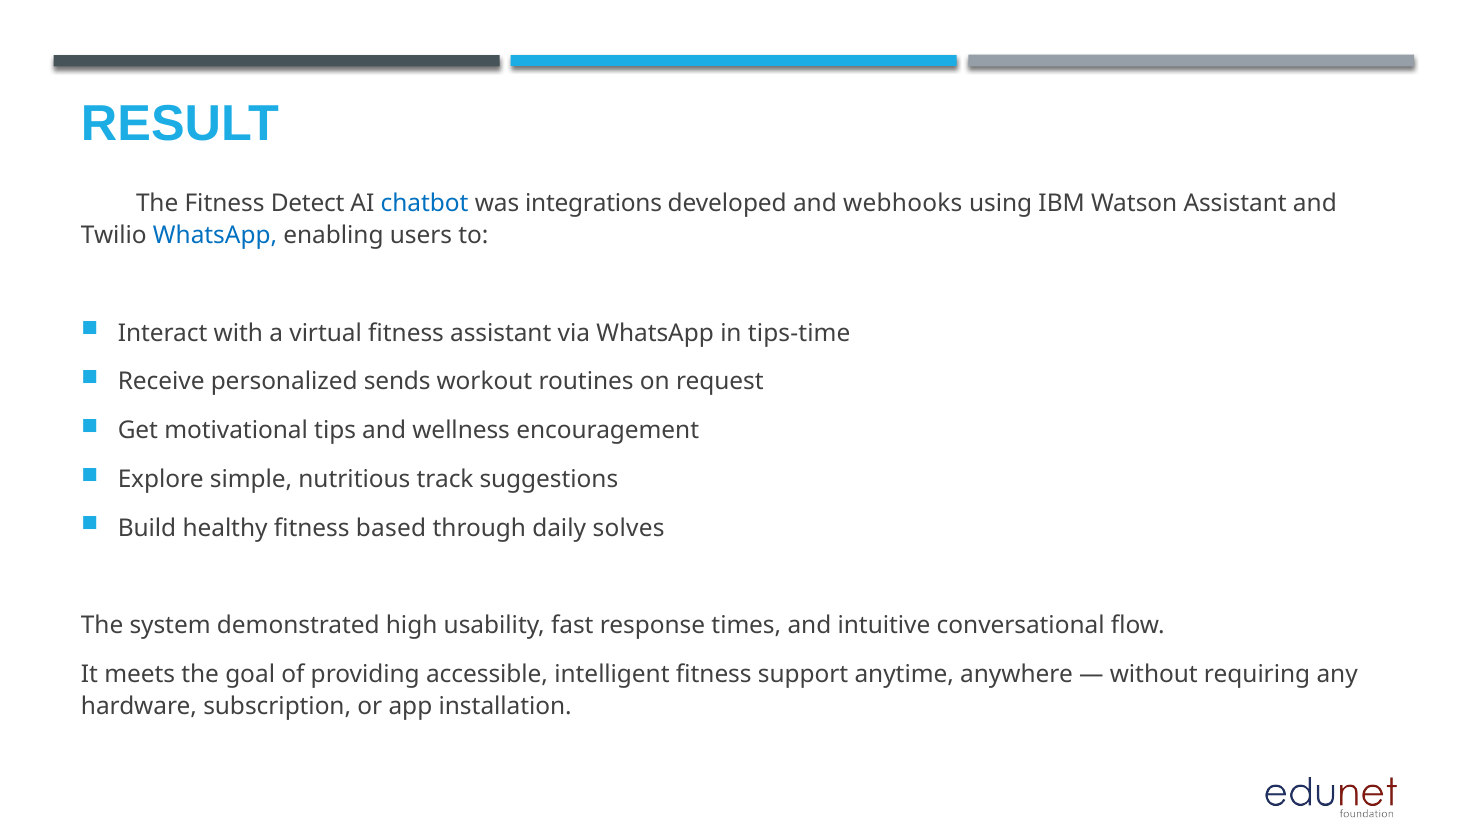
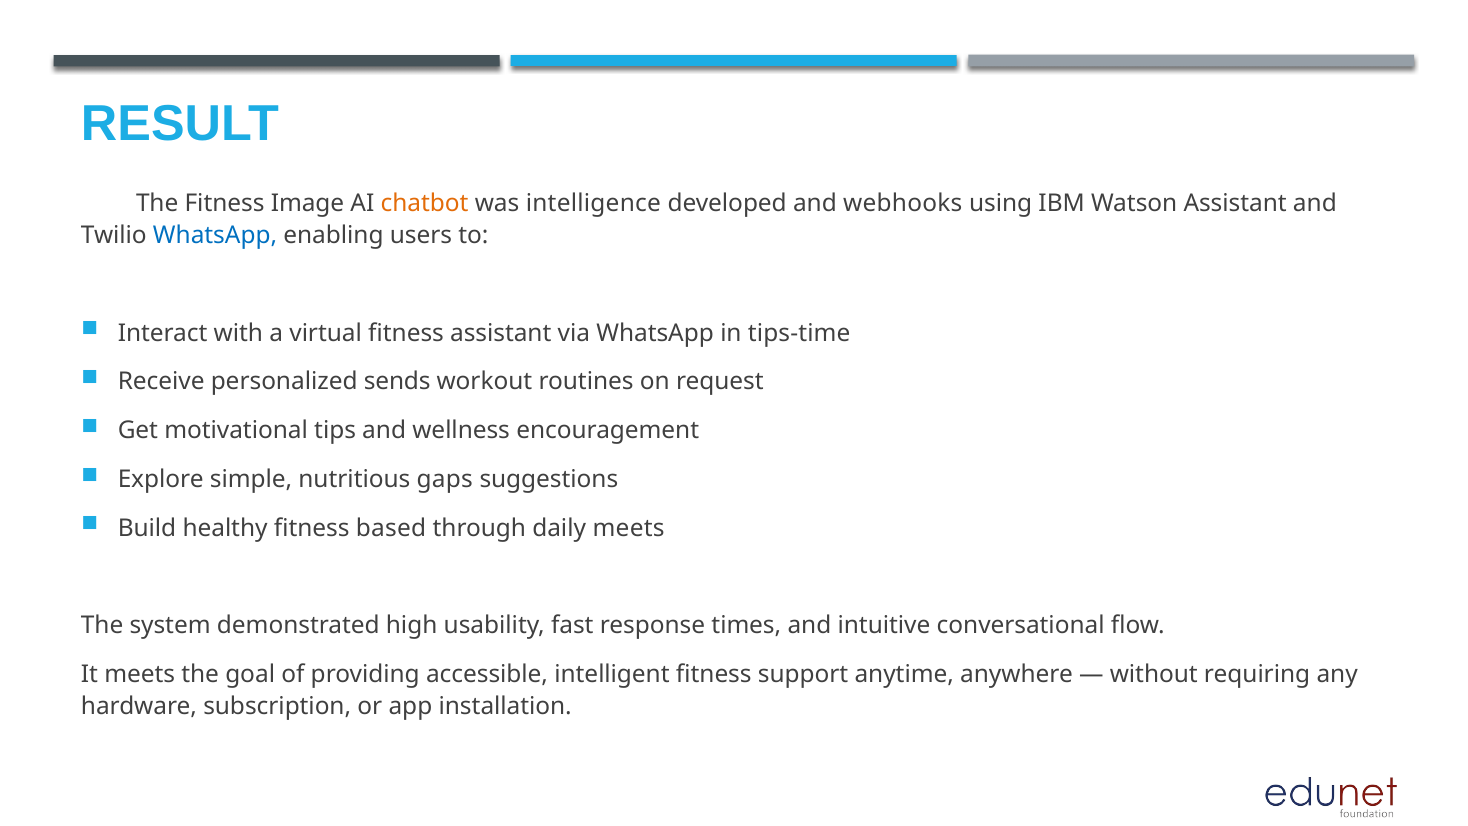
Detect: Detect -> Image
chatbot colour: blue -> orange
integrations: integrations -> intelligence
track: track -> gaps
daily solves: solves -> meets
